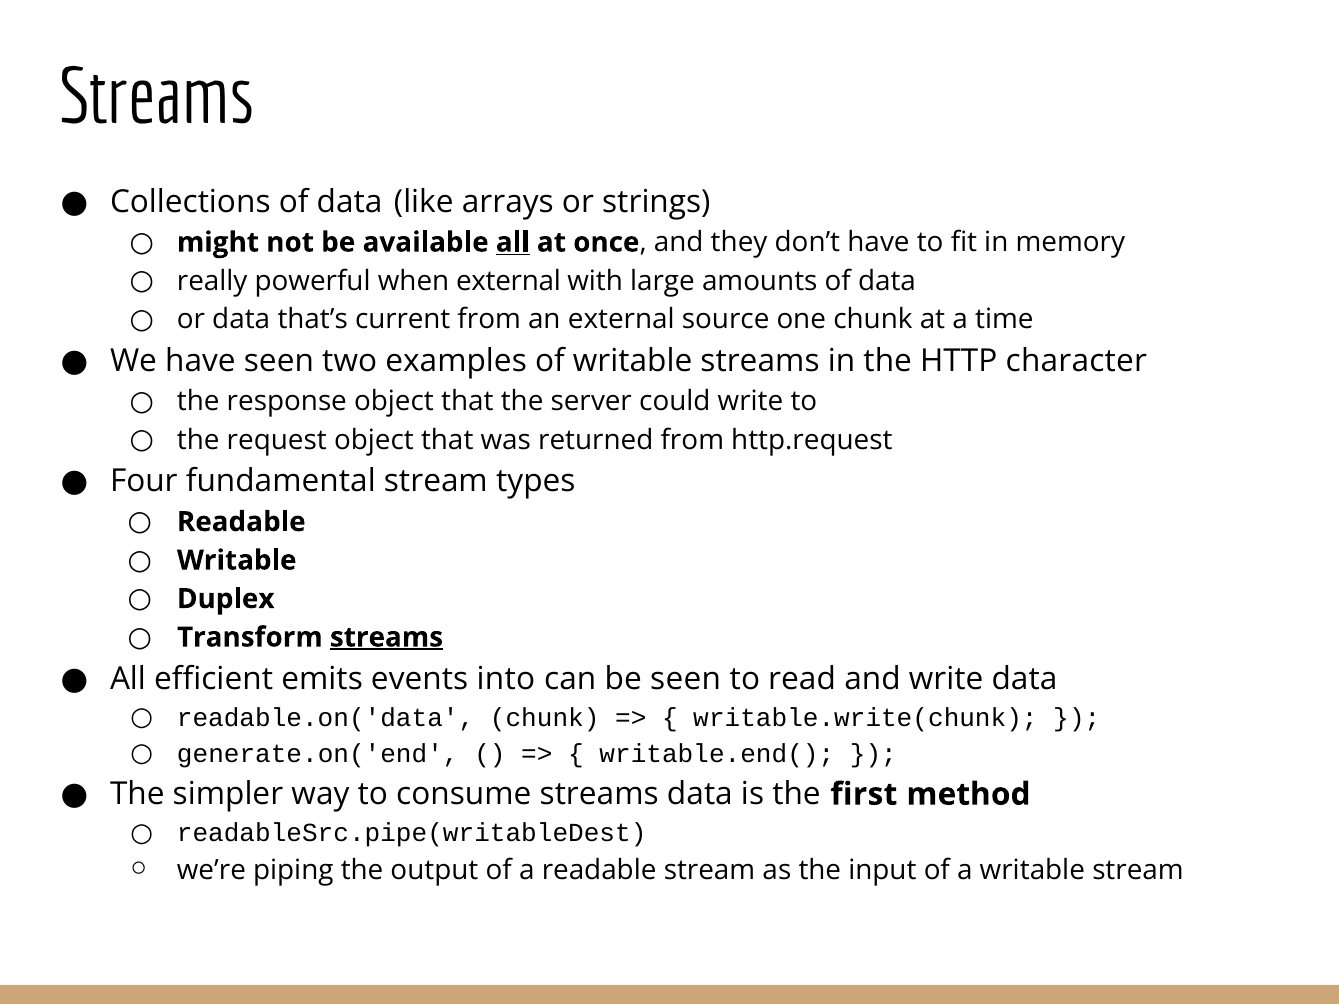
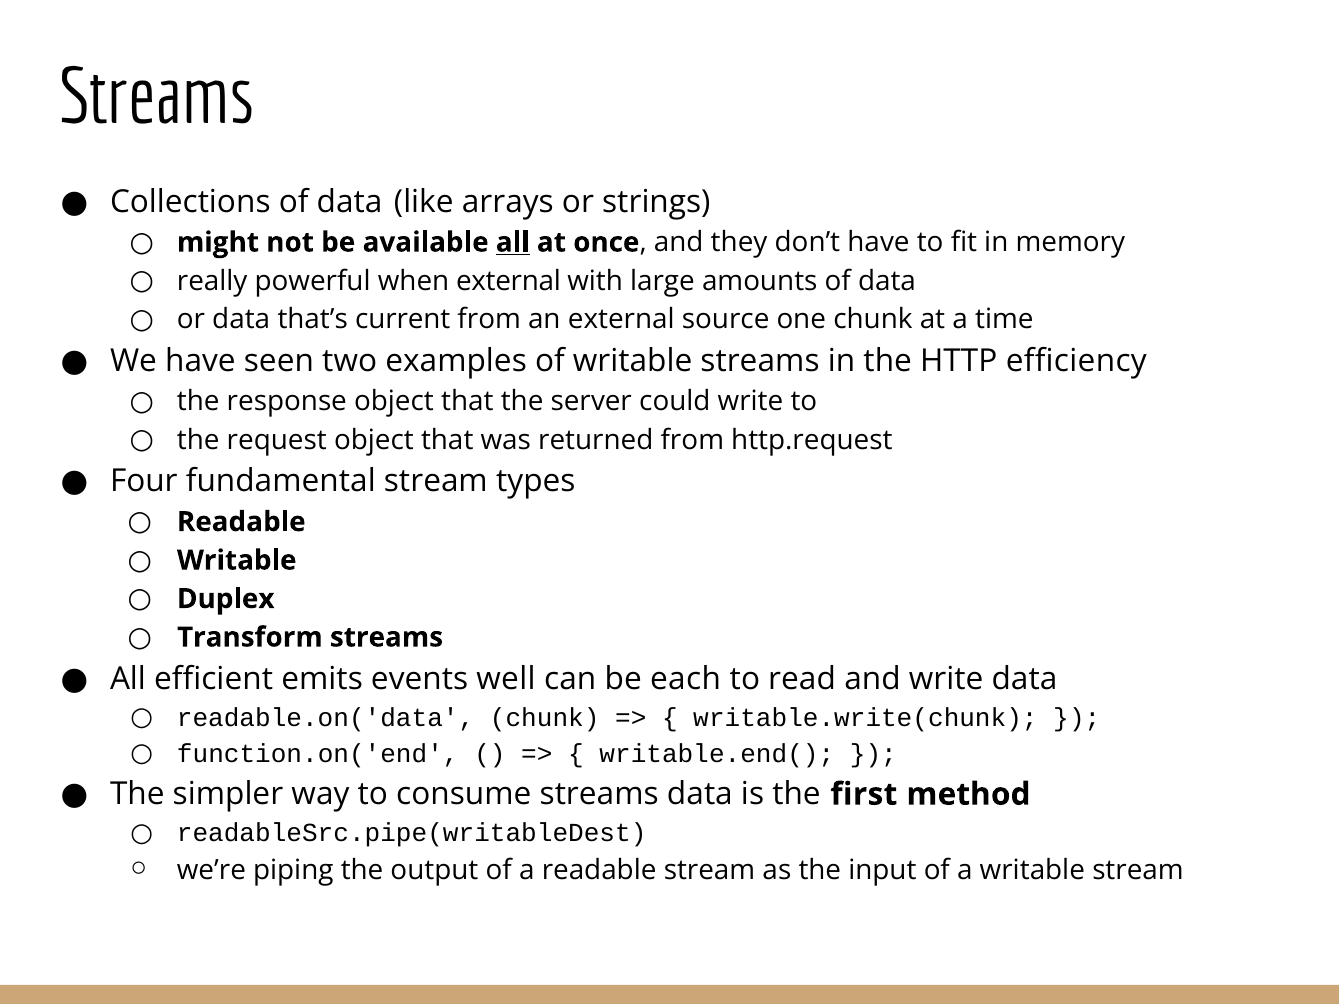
character: character -> efficiency
streams at (387, 637) underline: present -> none
into: into -> well
be seen: seen -> each
generate.on('end: generate.on('end -> function.on('end
